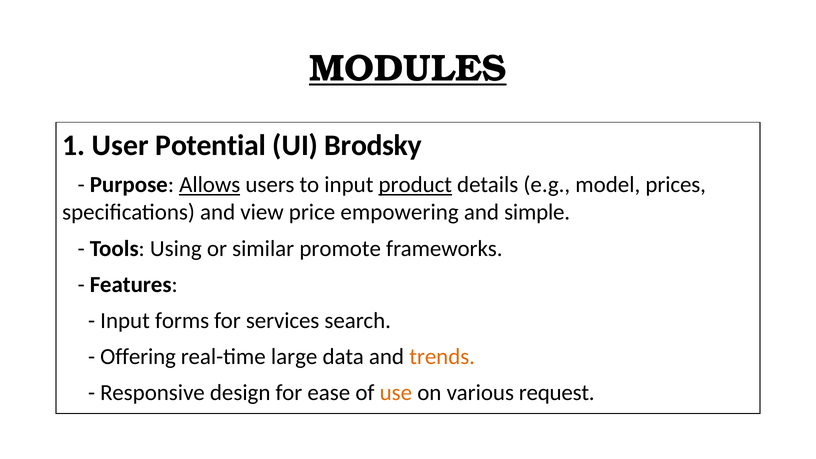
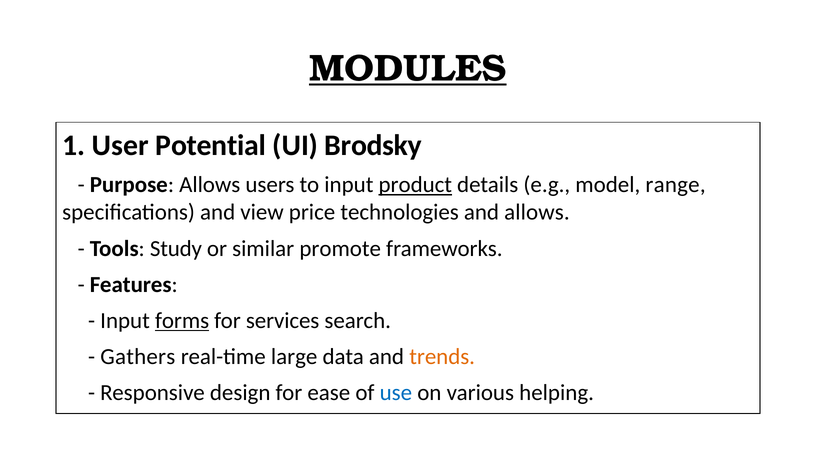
Allows at (210, 185) underline: present -> none
prices: prices -> range
empowering: empowering -> technologies
and simple: simple -> allows
Using: Using -> Study
forms underline: none -> present
Offering: Offering -> Gathers
use colour: orange -> blue
request: request -> helping
